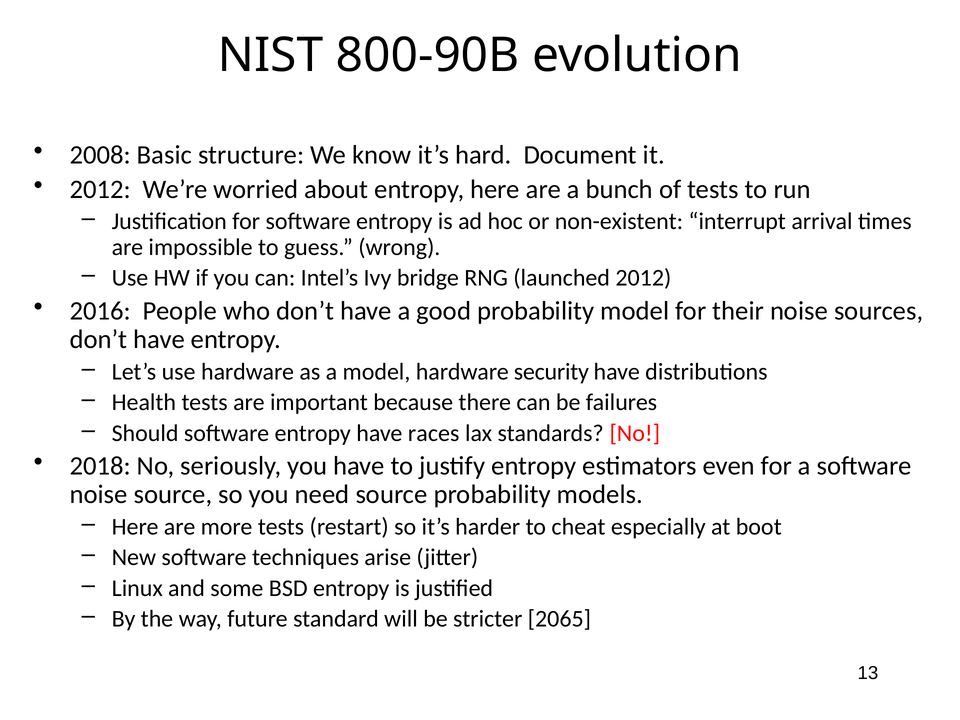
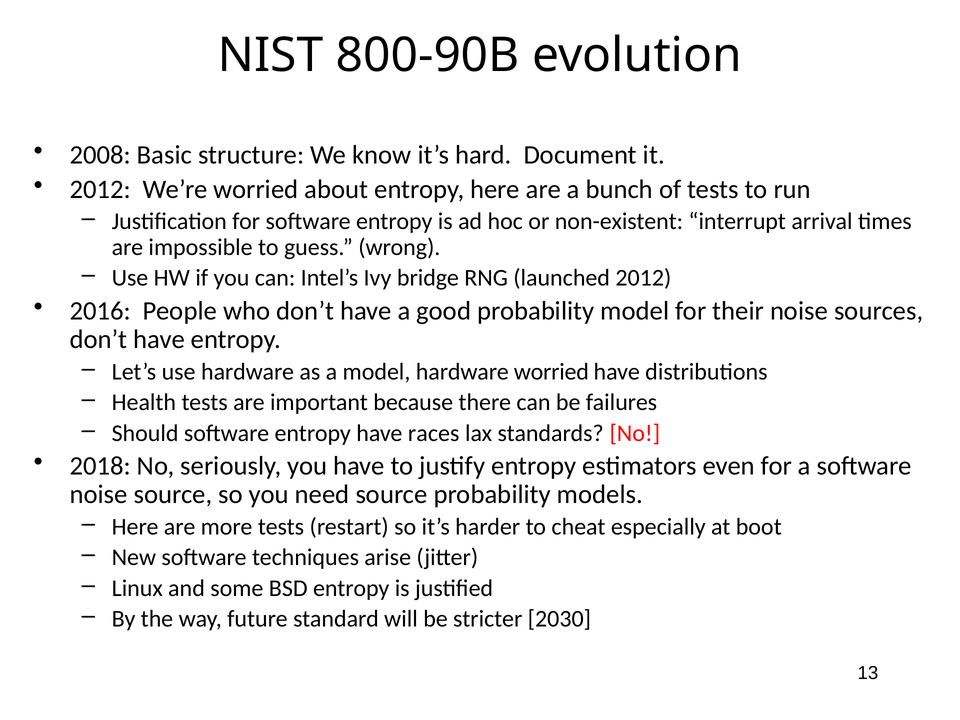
hardware security: security -> worried
2065: 2065 -> 2030
